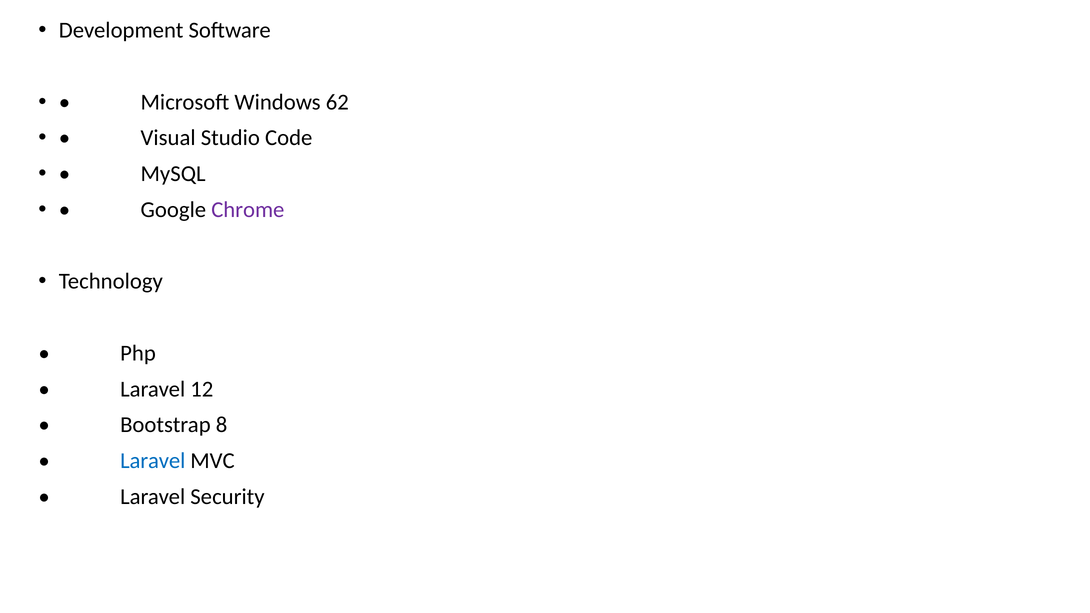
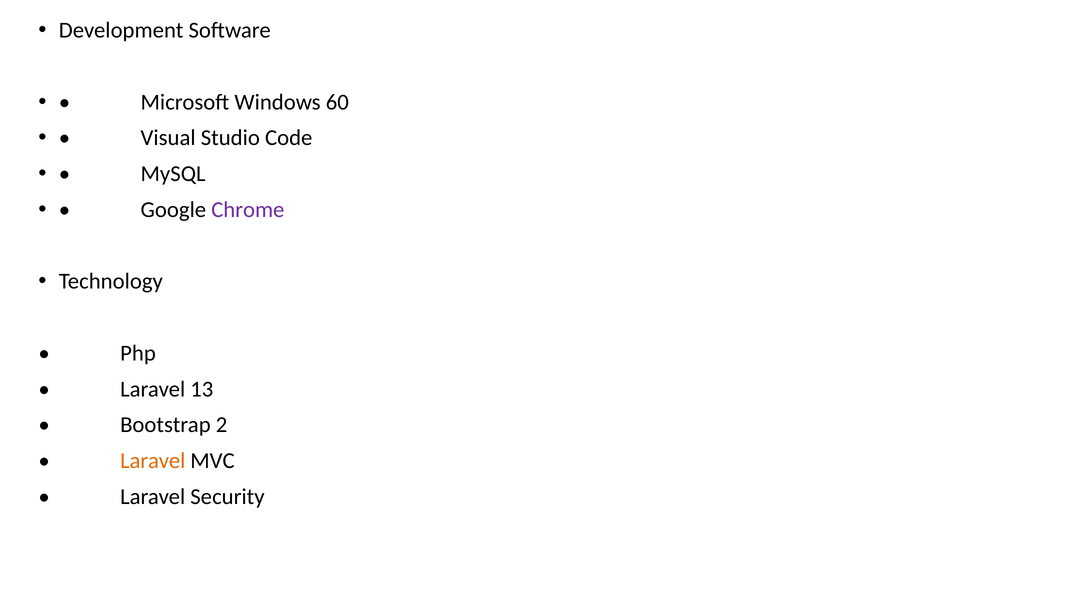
62: 62 -> 60
12: 12 -> 13
8: 8 -> 2
Laravel at (153, 461) colour: blue -> orange
